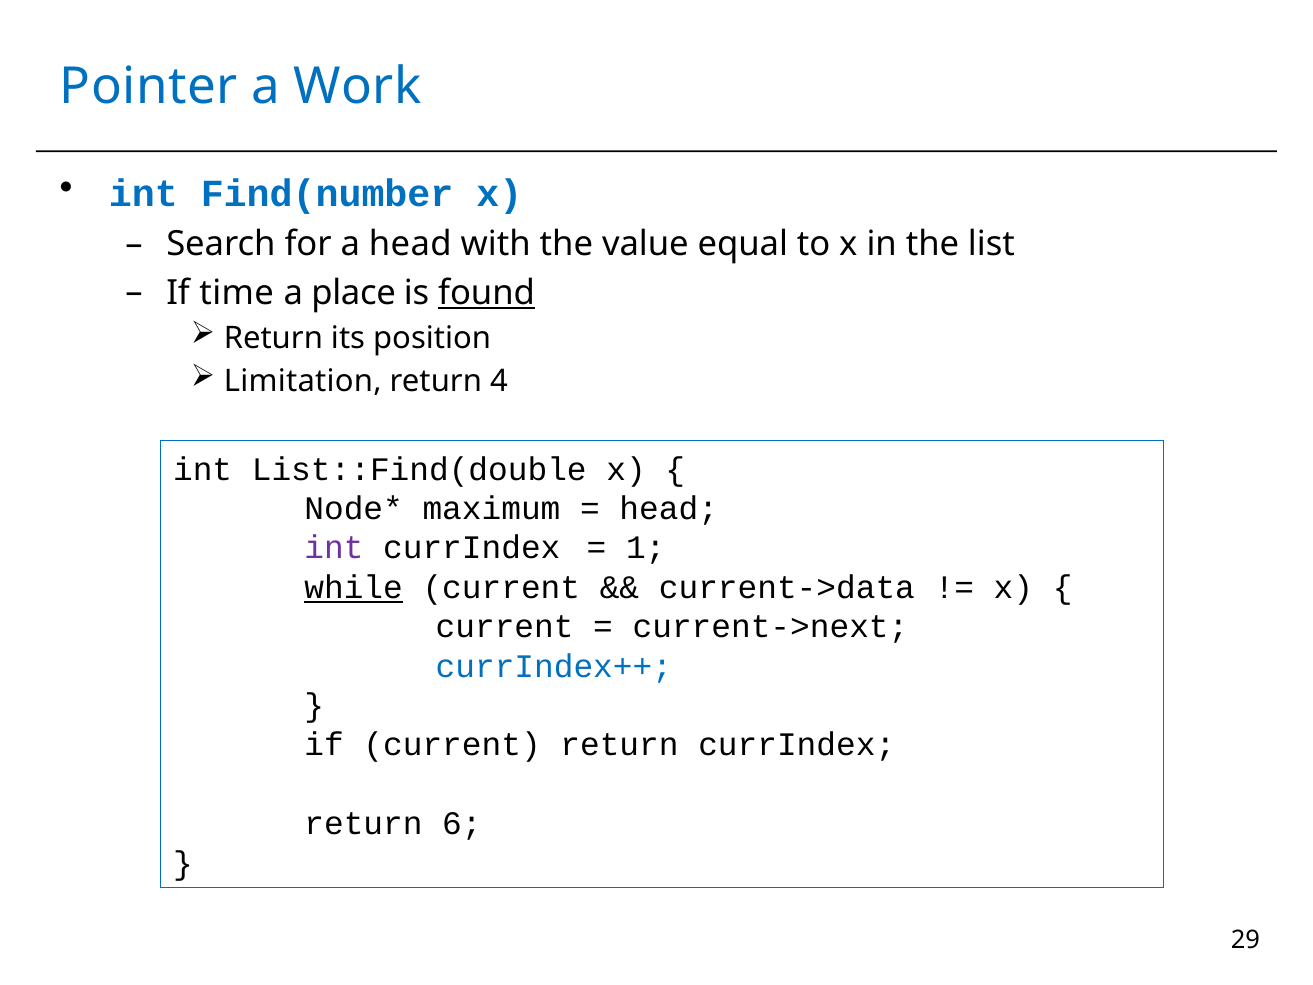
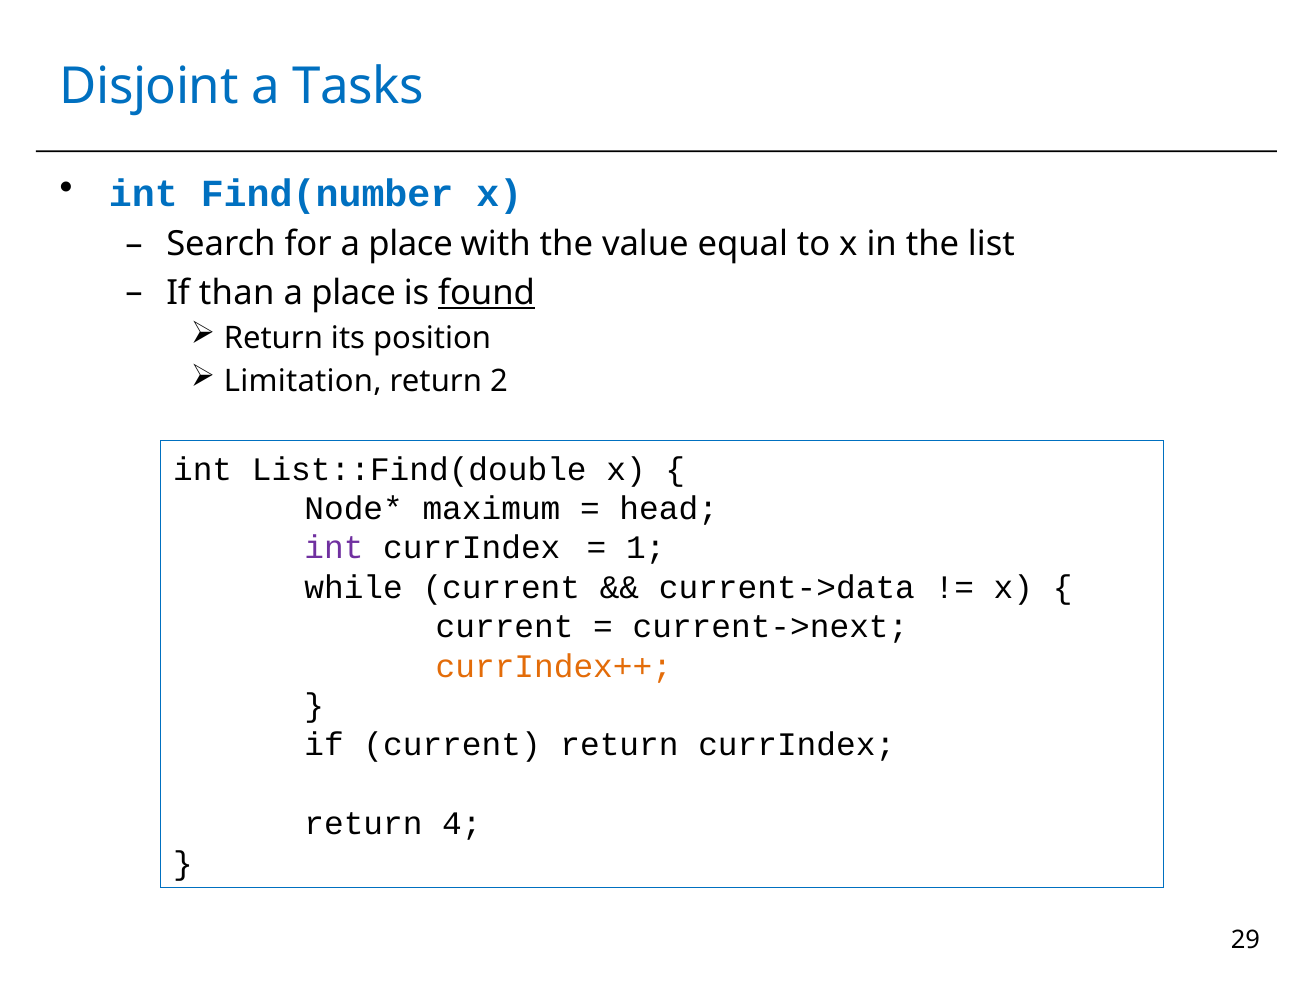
Pointer: Pointer -> Disjoint
Work: Work -> Tasks
for a head: head -> place
time: time -> than
4: 4 -> 2
while underline: present -> none
currIndex++ colour: blue -> orange
6: 6 -> 4
